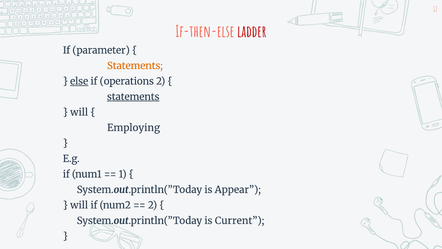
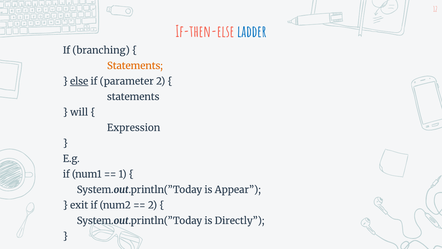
ladder colour: red -> blue
parameter: parameter -> branching
operations: operations -> parameter
statements at (133, 97) underline: present -> none
Employing: Employing -> Expression
will at (79, 205): will -> exit
Current: Current -> Directly
